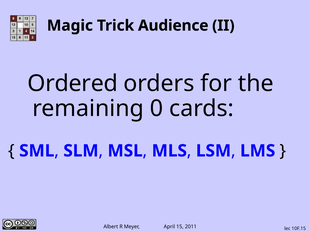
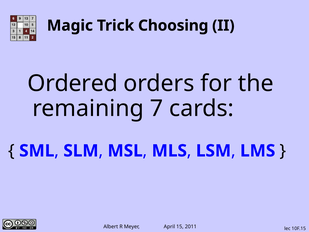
Audience: Audience -> Choosing
0: 0 -> 7
